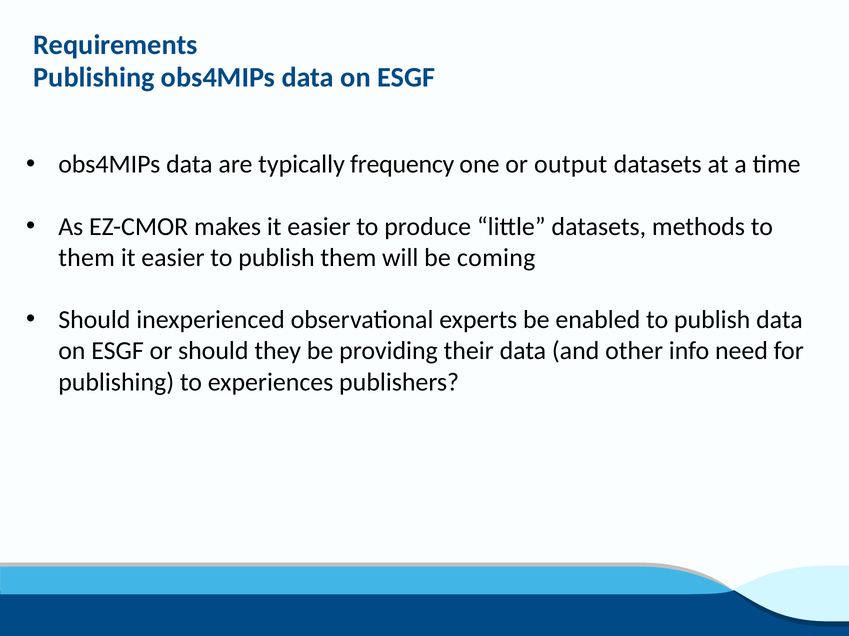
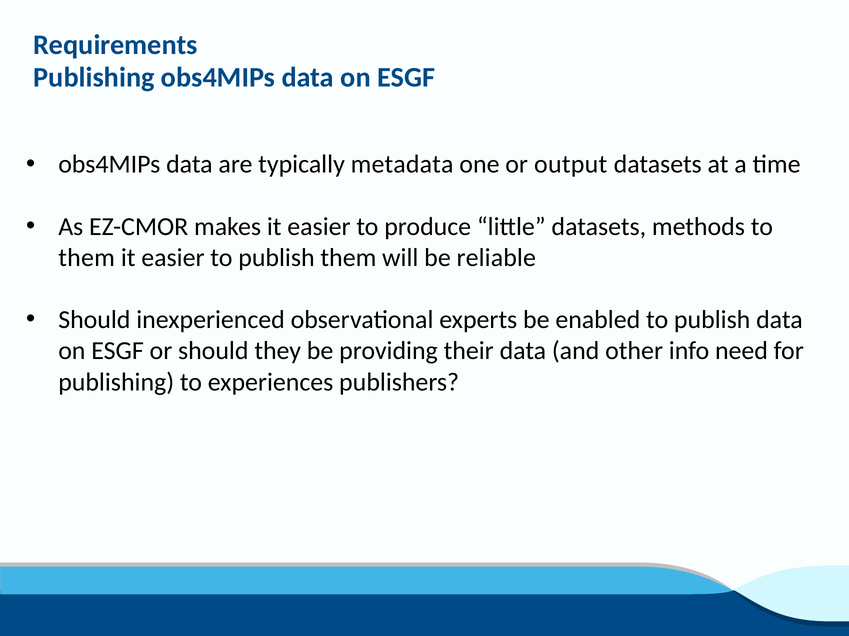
frequency: frequency -> metadata
coming: coming -> reliable
